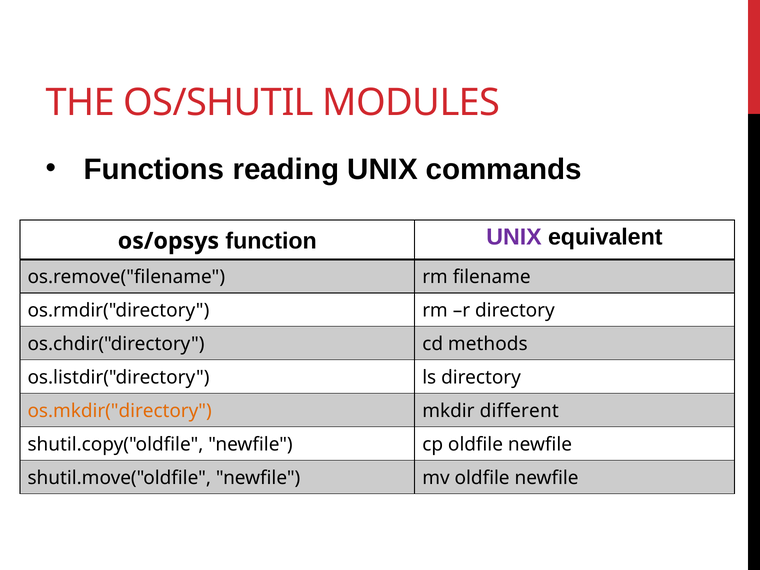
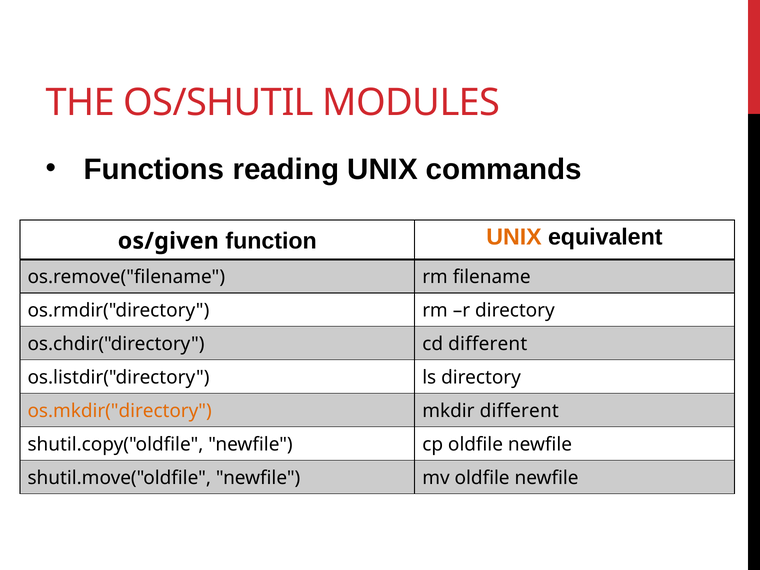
os/opsys: os/opsys -> os/given
UNIX at (514, 237) colour: purple -> orange
cd methods: methods -> different
